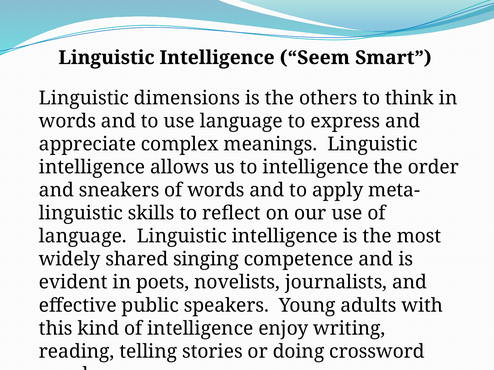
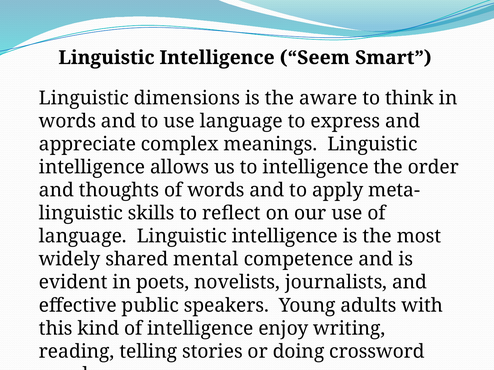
others: others -> aware
sneakers: sneakers -> thoughts
singing: singing -> mental
